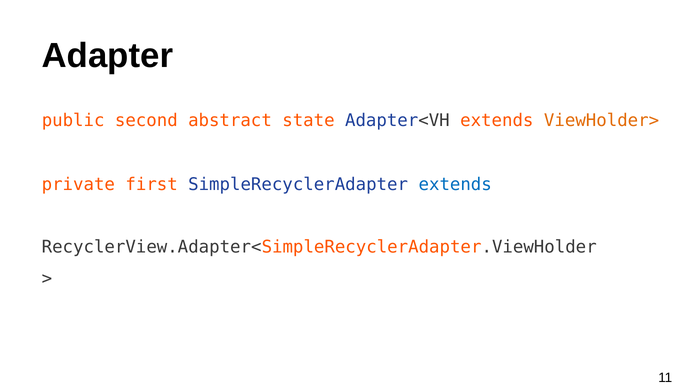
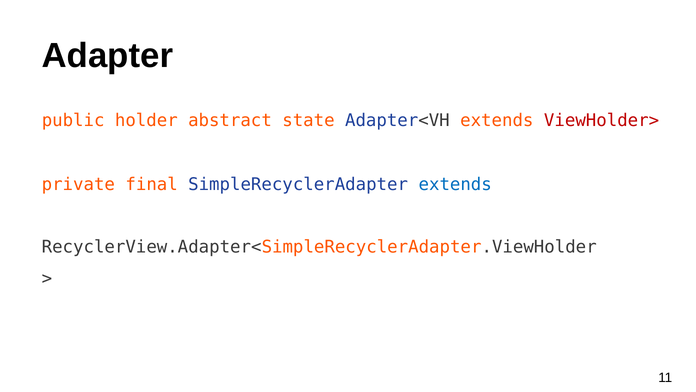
second: second -> holder
ViewHolder> colour: orange -> red
first: first -> final
